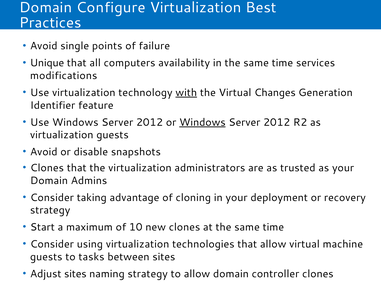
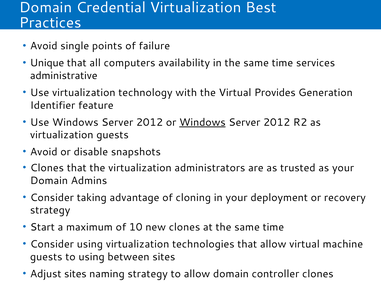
Configure: Configure -> Credential
modifications: modifications -> administrative
with underline: present -> none
Changes: Changes -> Provides
to tasks: tasks -> using
